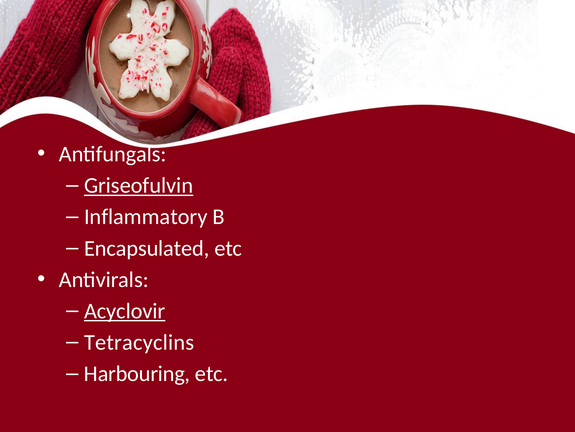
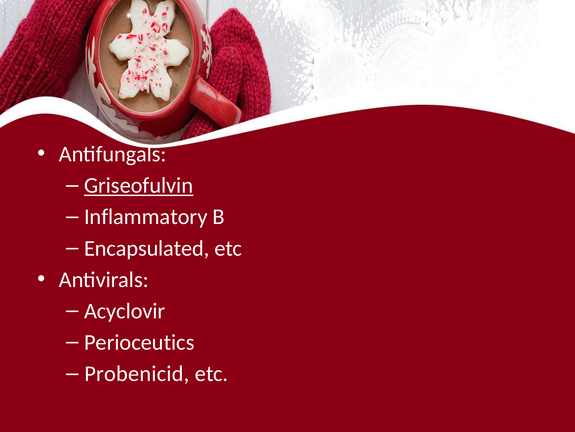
Acyclovir underline: present -> none
Tetracyclins: Tetracyclins -> Perioceutics
Harbouring: Harbouring -> Probenicid
